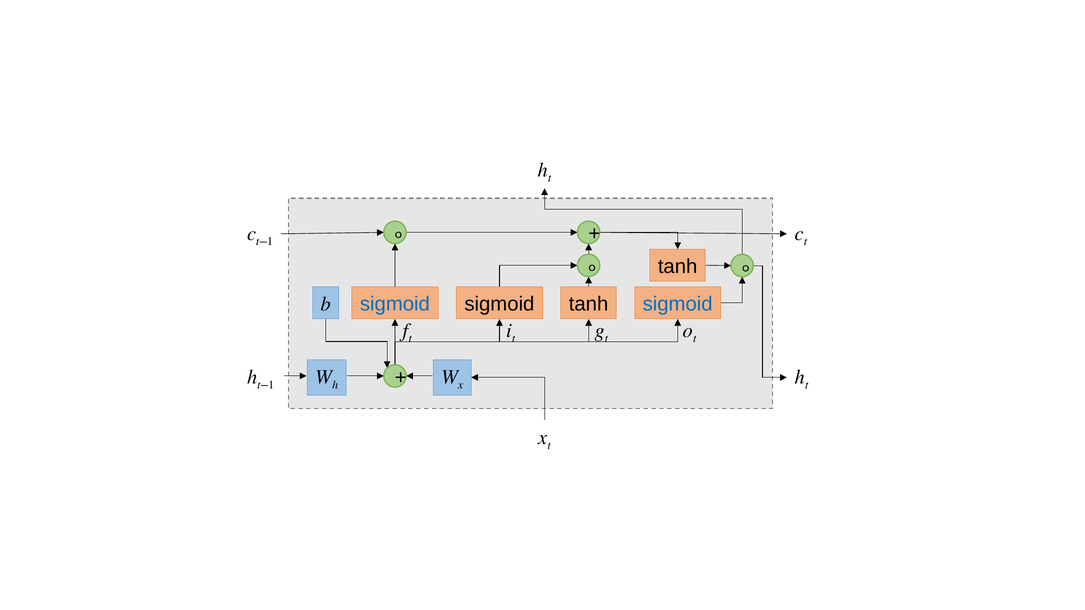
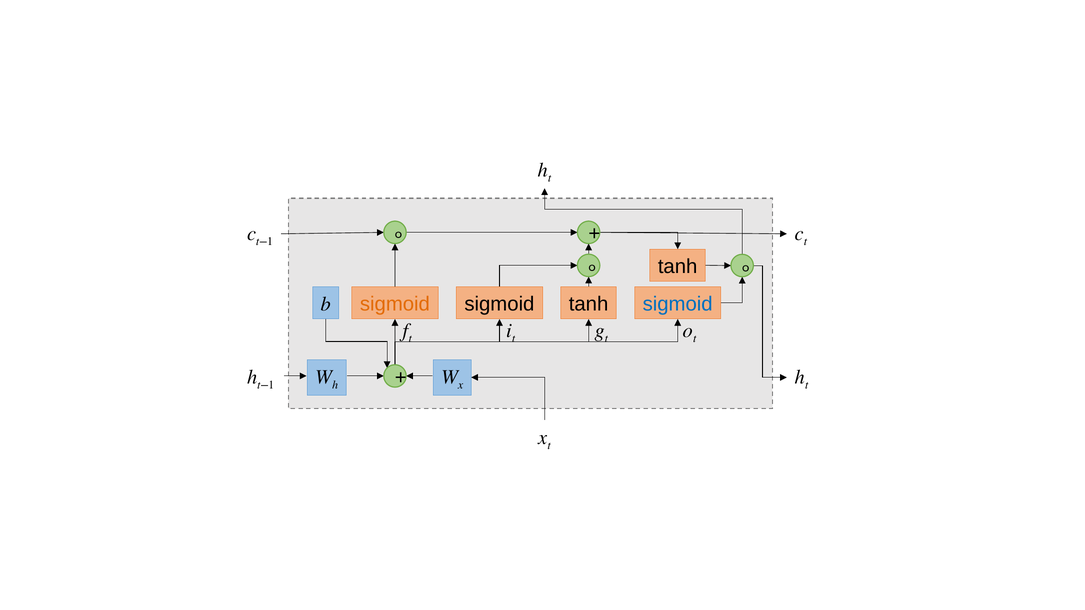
sigmoid at (395, 304) colour: blue -> orange
